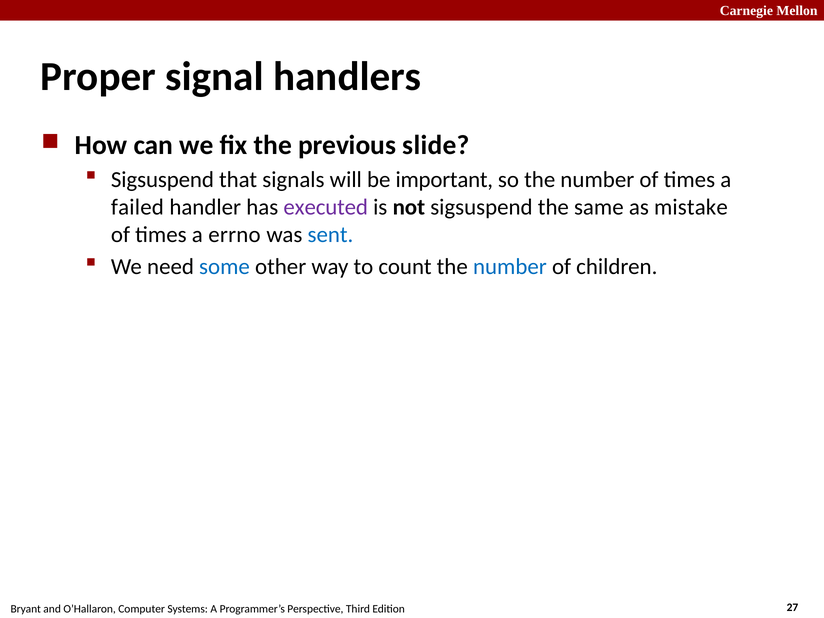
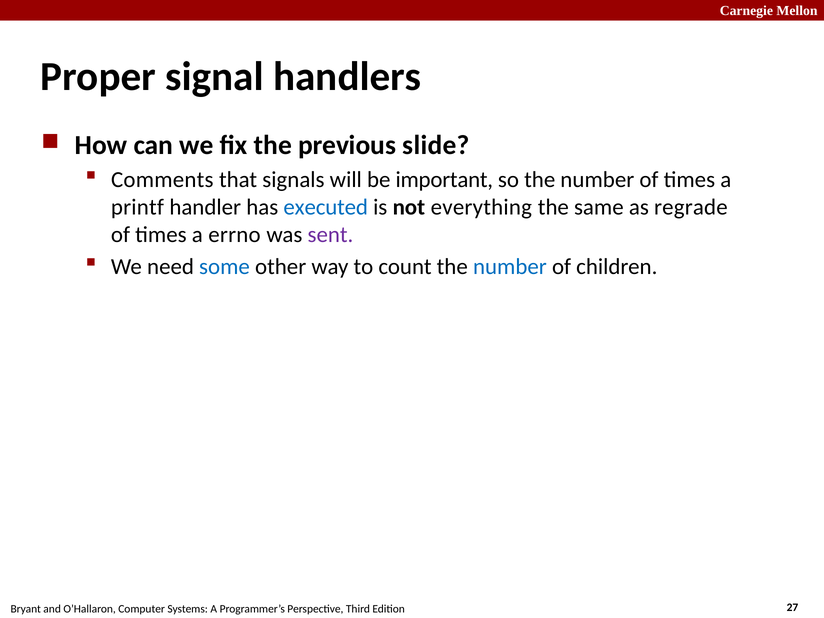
Sigsuspend at (162, 180): Sigsuspend -> Comments
failed: failed -> printf
executed colour: purple -> blue
not sigsuspend: sigsuspend -> everything
mistake: mistake -> regrade
sent colour: blue -> purple
